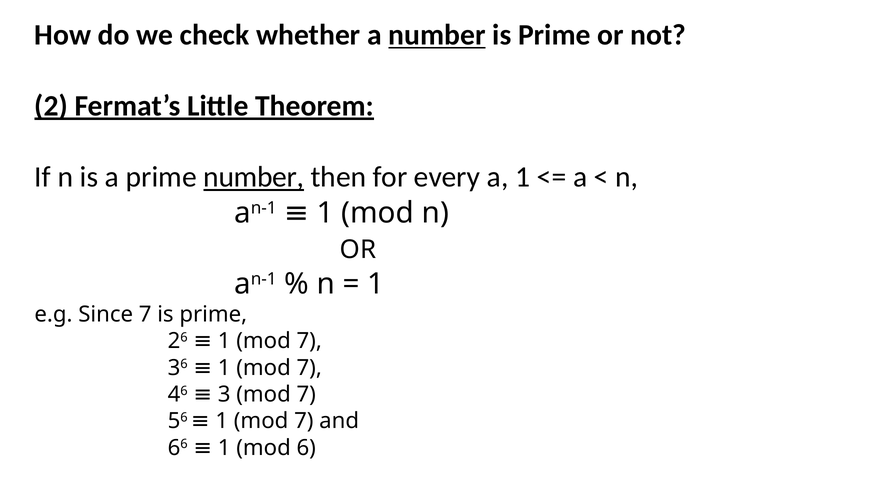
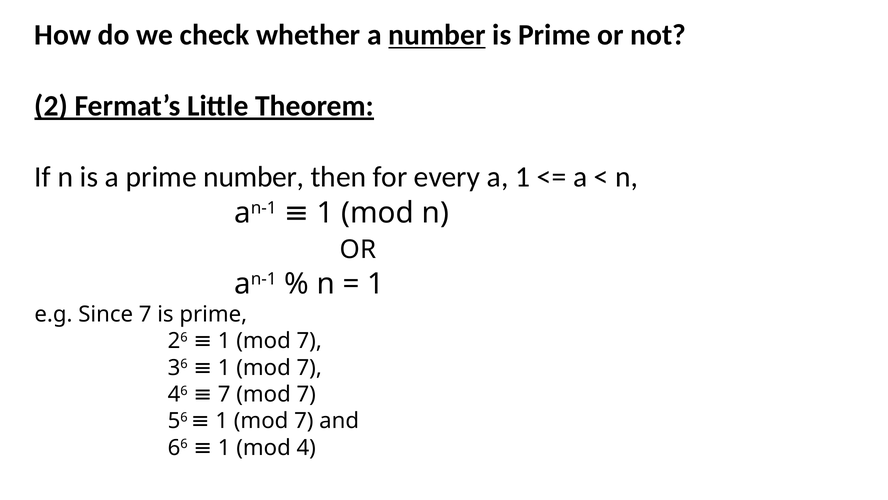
number at (254, 177) underline: present -> none
46 3: 3 -> 7
6: 6 -> 4
